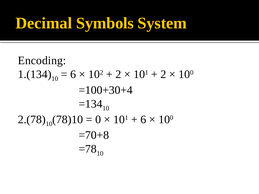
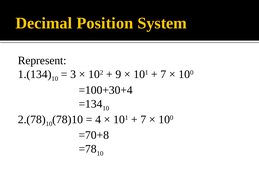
Symbols: Symbols -> Position
Encoding: Encoding -> Represent
6 at (73, 74): 6 -> 3
2 at (118, 74): 2 -> 9
2 at (163, 74): 2 -> 7
0: 0 -> 4
6 at (143, 120): 6 -> 7
